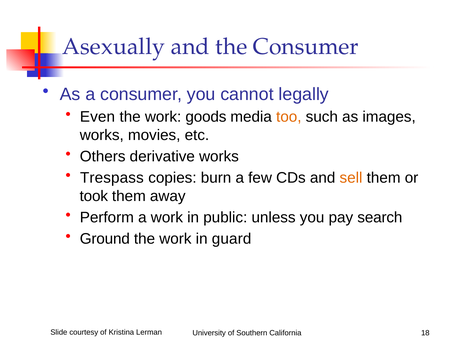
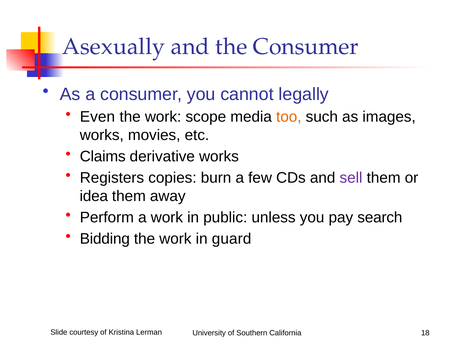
goods: goods -> scope
Others: Others -> Claims
Trespass: Trespass -> Registers
sell colour: orange -> purple
took: took -> idea
Ground: Ground -> Bidding
